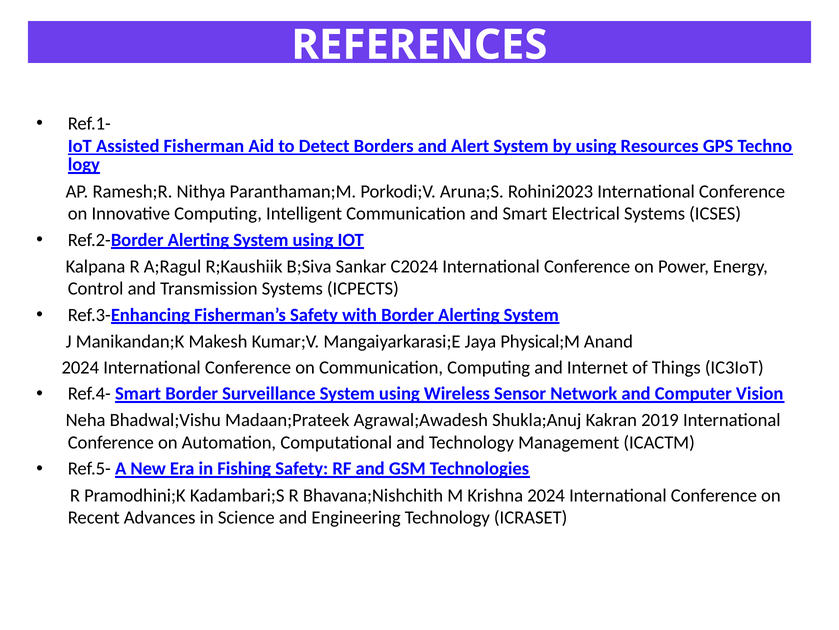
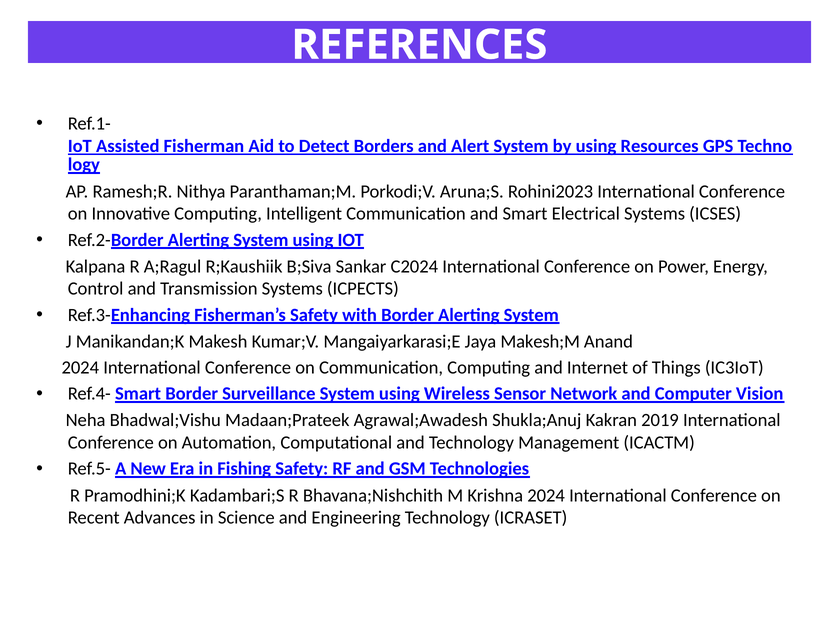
Physical;M: Physical;M -> Makesh;M
